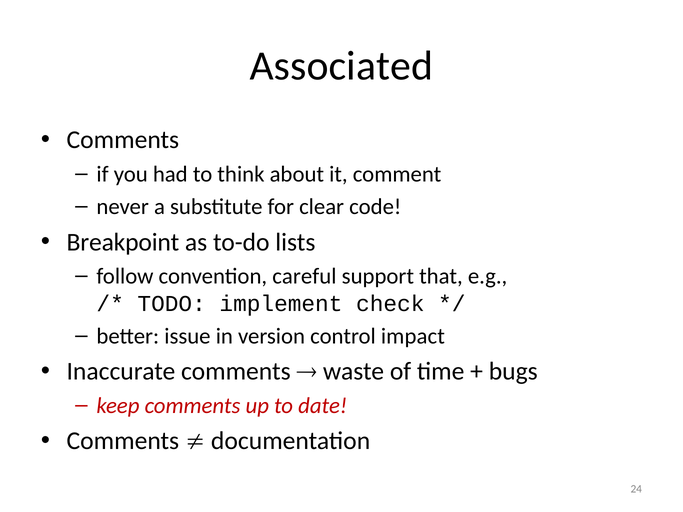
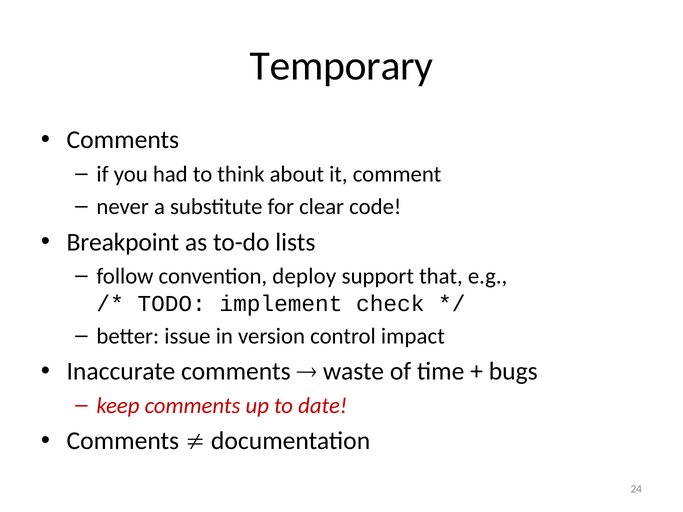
Associated: Associated -> Temporary
careful: careful -> deploy
